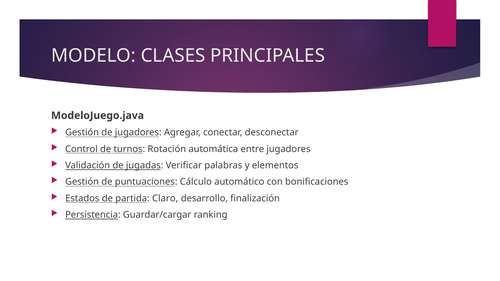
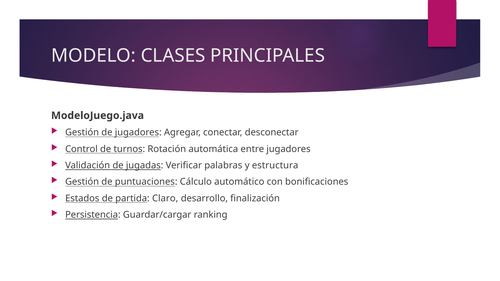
elementos: elementos -> estructura
